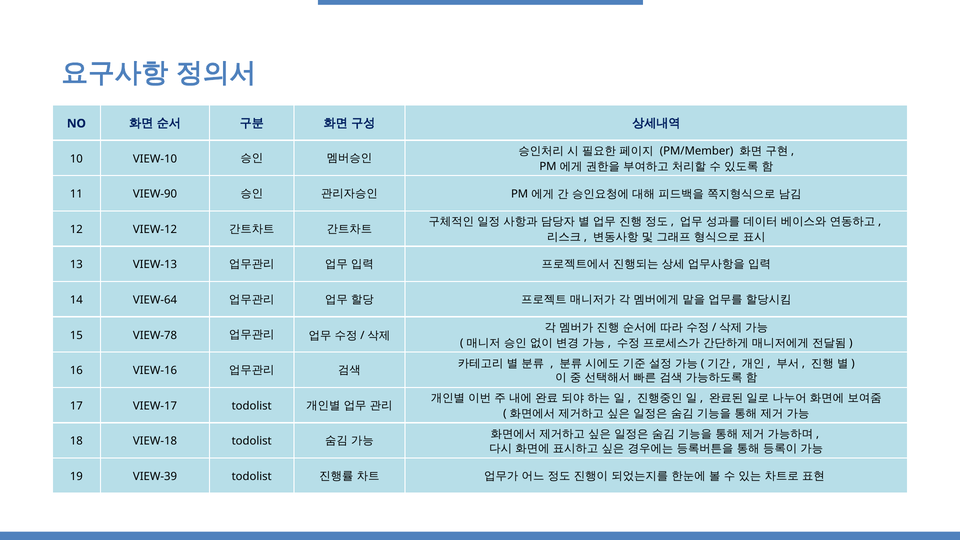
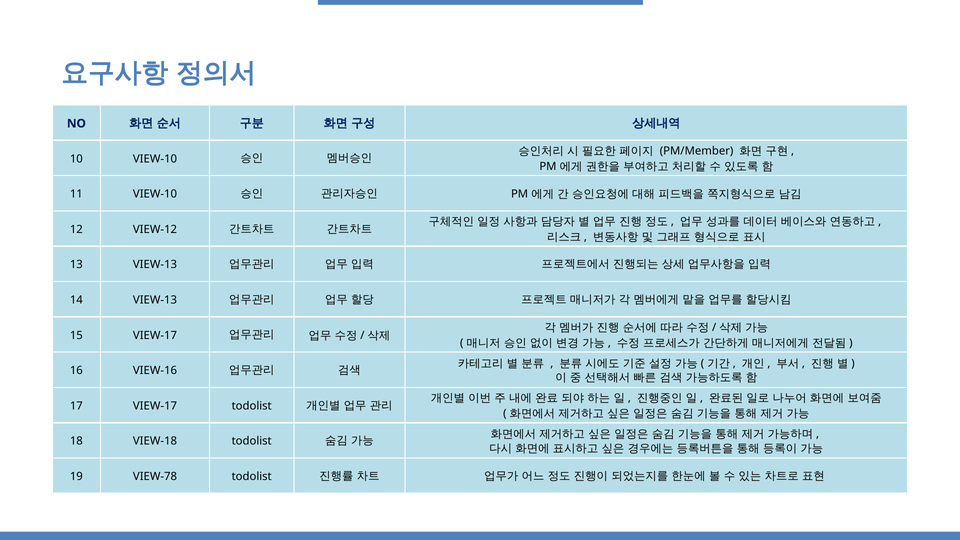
11 VIEW-90: VIEW-90 -> VIEW-10
14 VIEW-64: VIEW-64 -> VIEW-13
15 VIEW-78: VIEW-78 -> VIEW-17
VIEW-39: VIEW-39 -> VIEW-78
